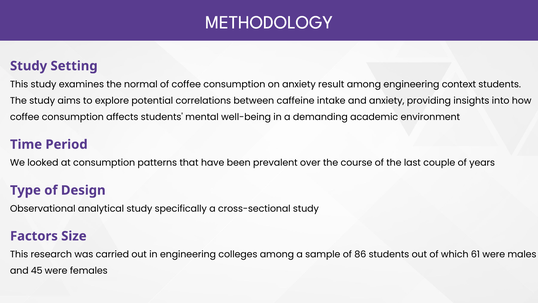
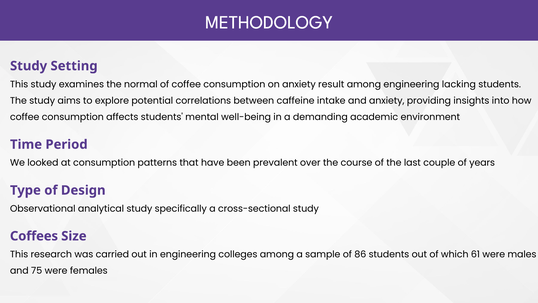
context: context -> lacking
Factors: Factors -> Coffees
45: 45 -> 75
